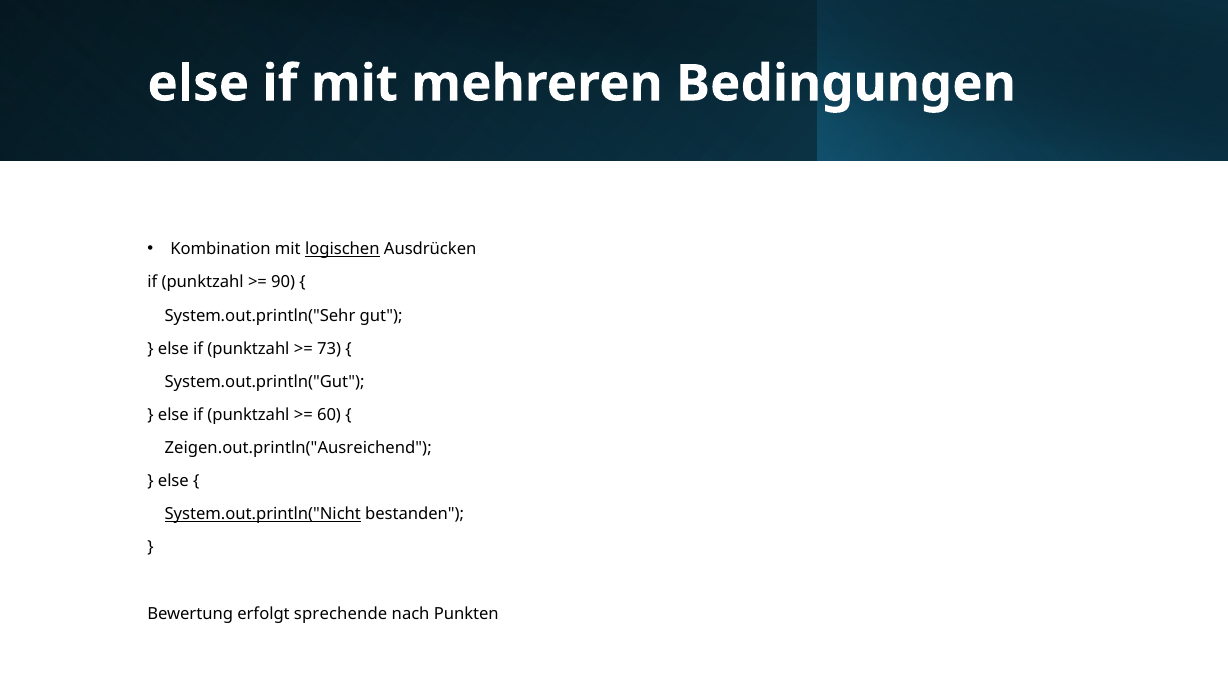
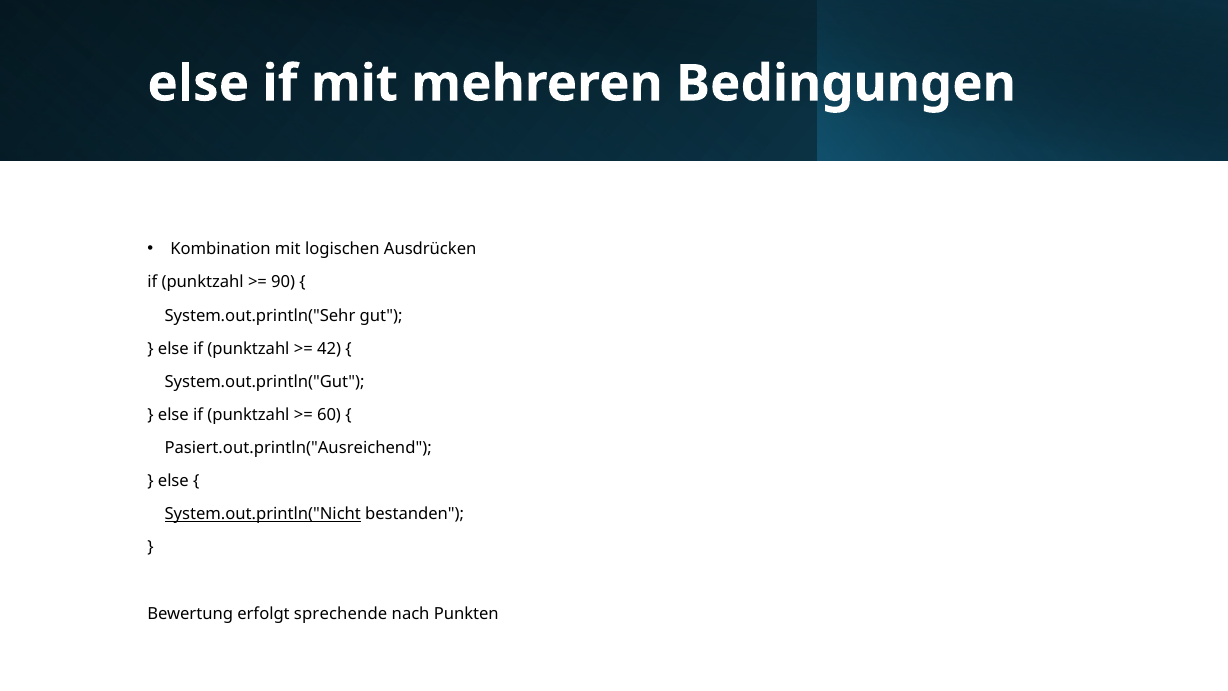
logischen underline: present -> none
73: 73 -> 42
Zeigen.out.println("Ausreichend: Zeigen.out.println("Ausreichend -> Pasiert.out.println("Ausreichend
